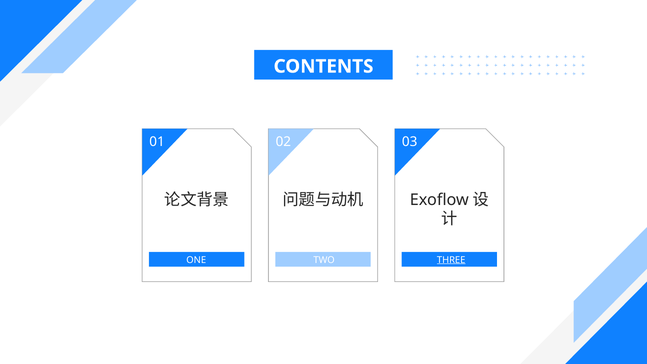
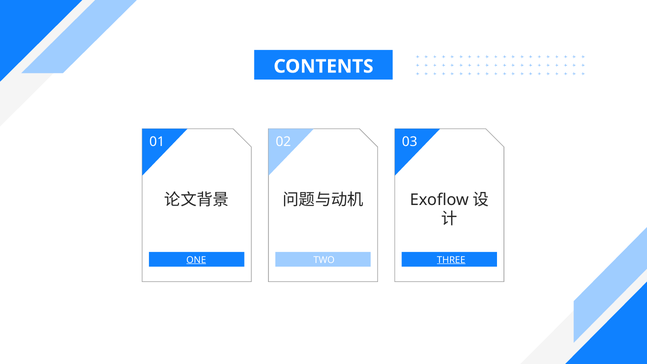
ONE underline: none -> present
